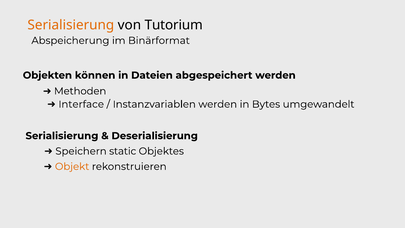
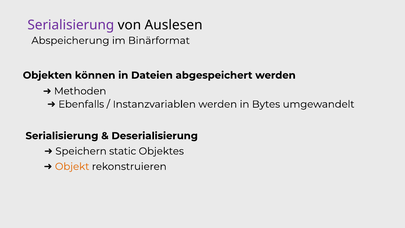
Serialisierung at (71, 25) colour: orange -> purple
Tutorium: Tutorium -> Auslesen
Interface: Interface -> Ebenfalls
